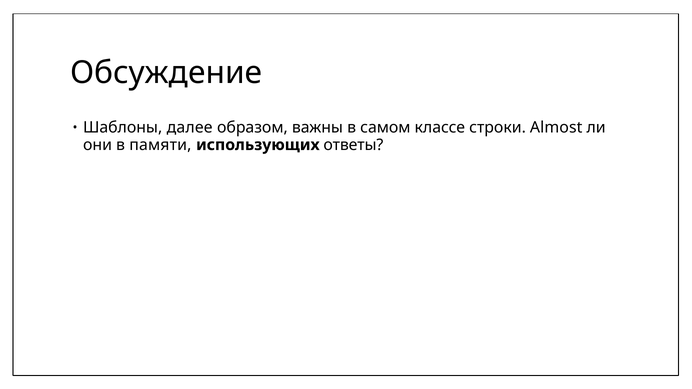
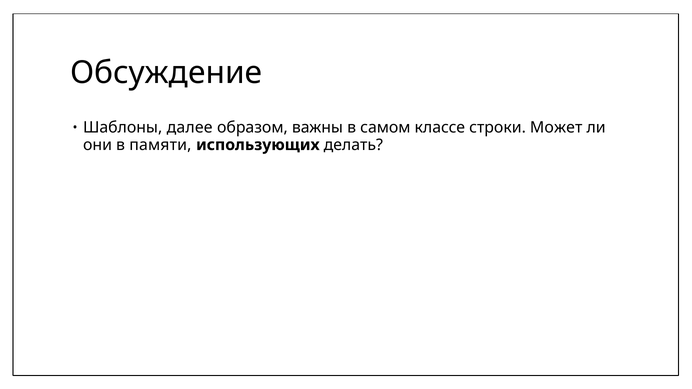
Almost: Almost -> Может
ответы: ответы -> делать
